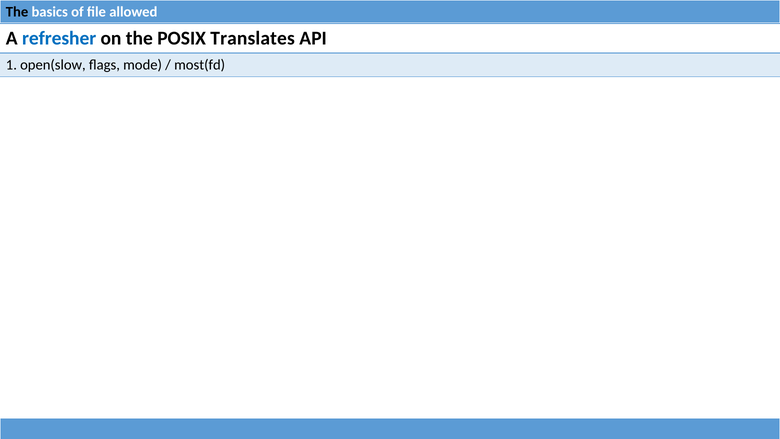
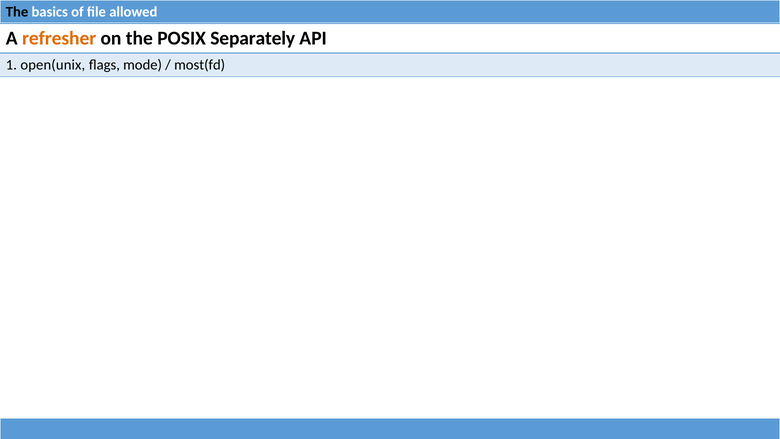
refresher colour: blue -> orange
Translates: Translates -> Separately
open(slow: open(slow -> open(unix
